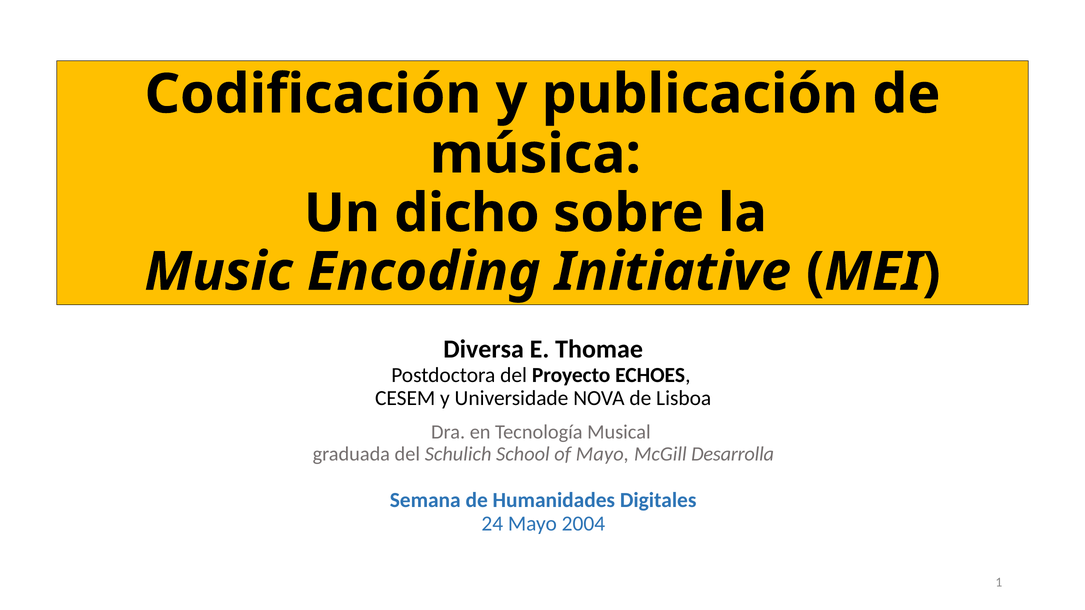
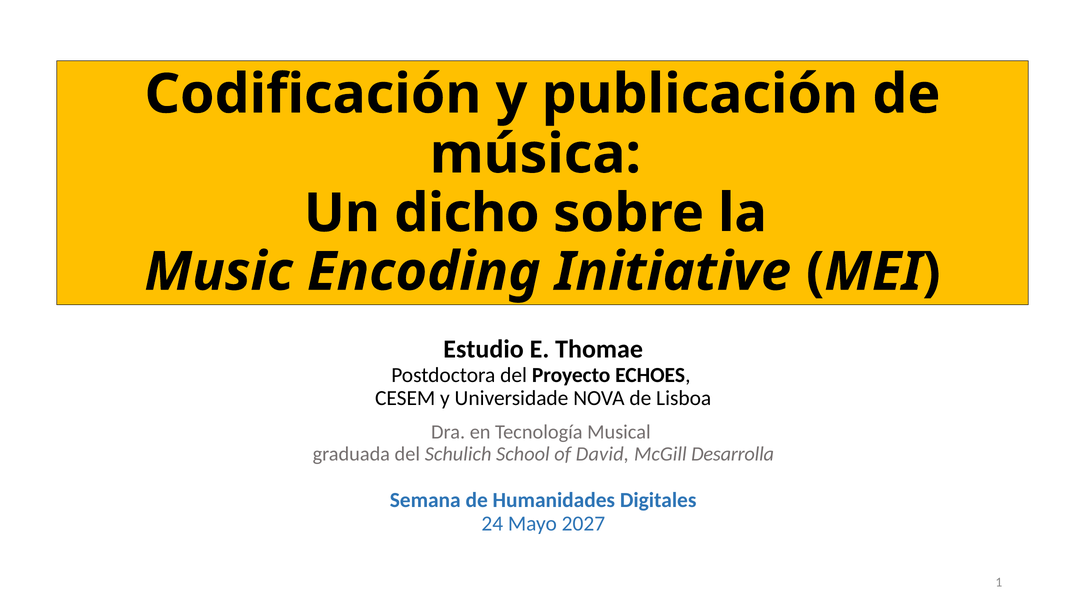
Diversa: Diversa -> Estudio
of Mayo: Mayo -> David
2004: 2004 -> 2027
